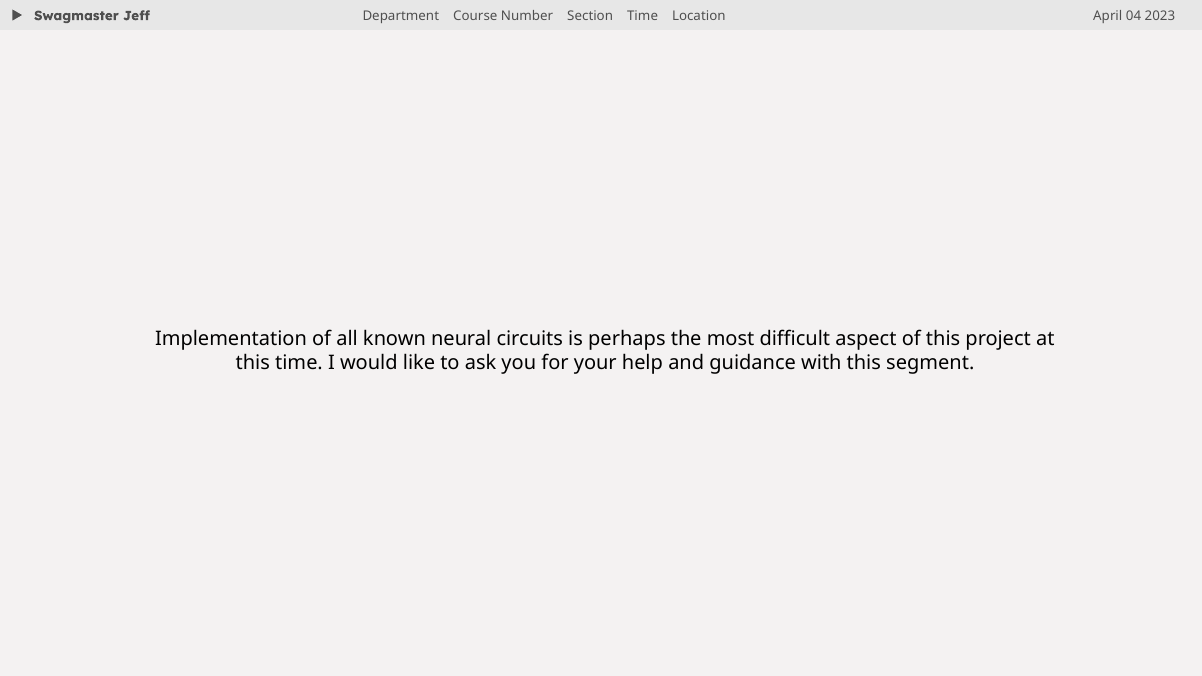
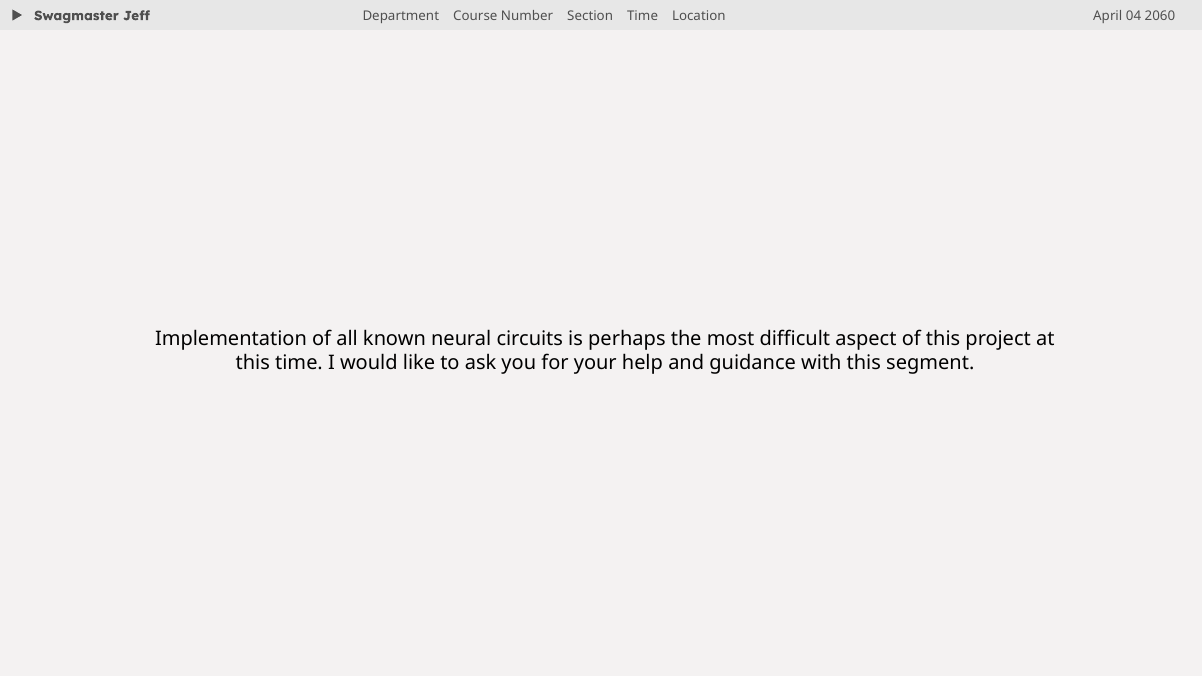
2023: 2023 -> 2060
